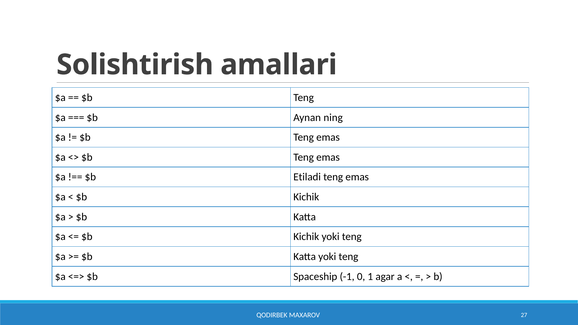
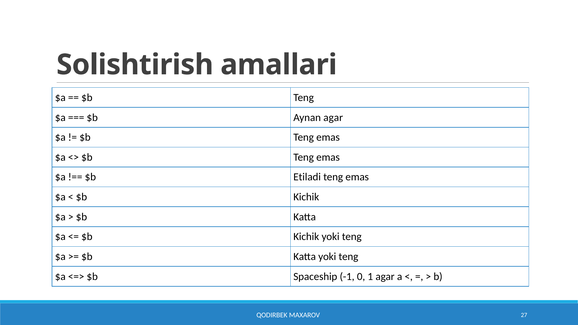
Aynan ning: ning -> agar
